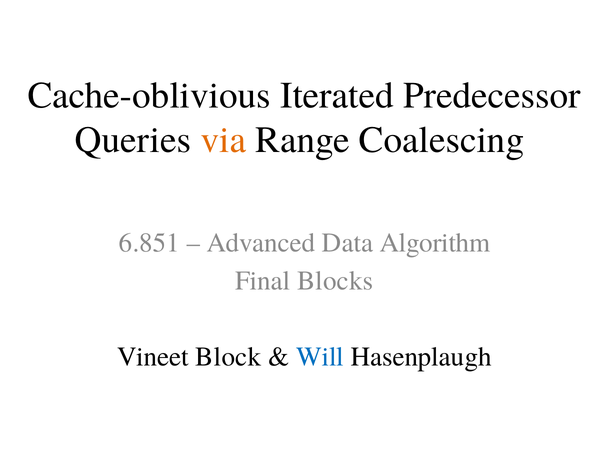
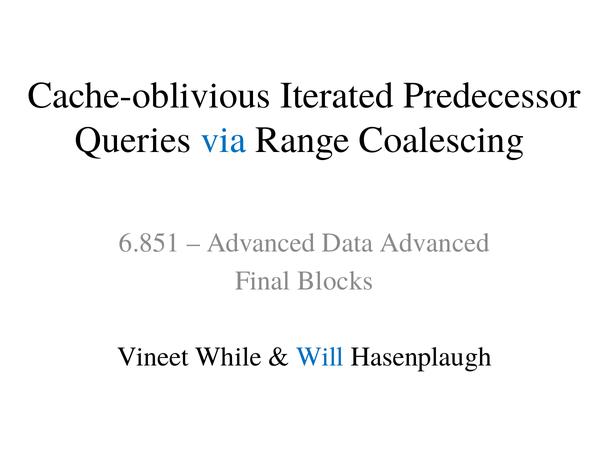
via colour: orange -> blue
Data Algorithm: Algorithm -> Advanced
Block: Block -> While
